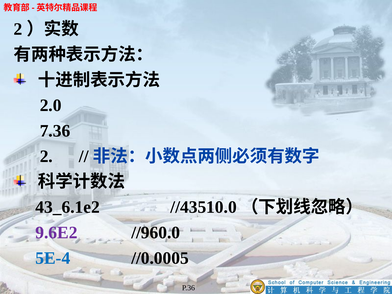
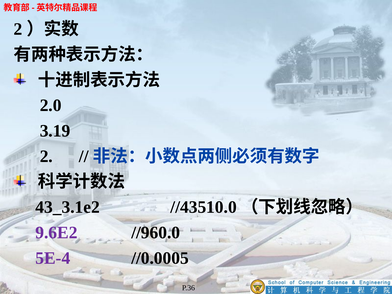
7.36: 7.36 -> 3.19
43_6.1e2: 43_6.1e2 -> 43_3.1e2
5E-4 colour: blue -> purple
